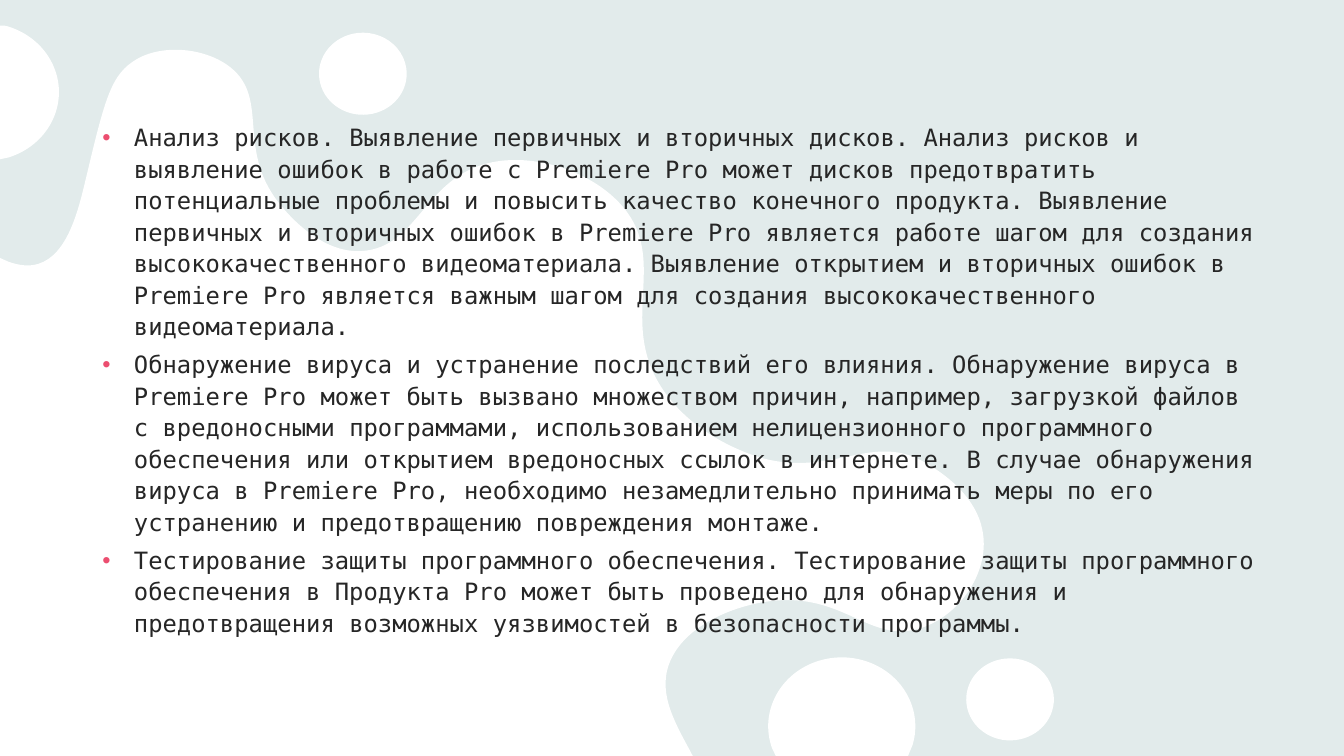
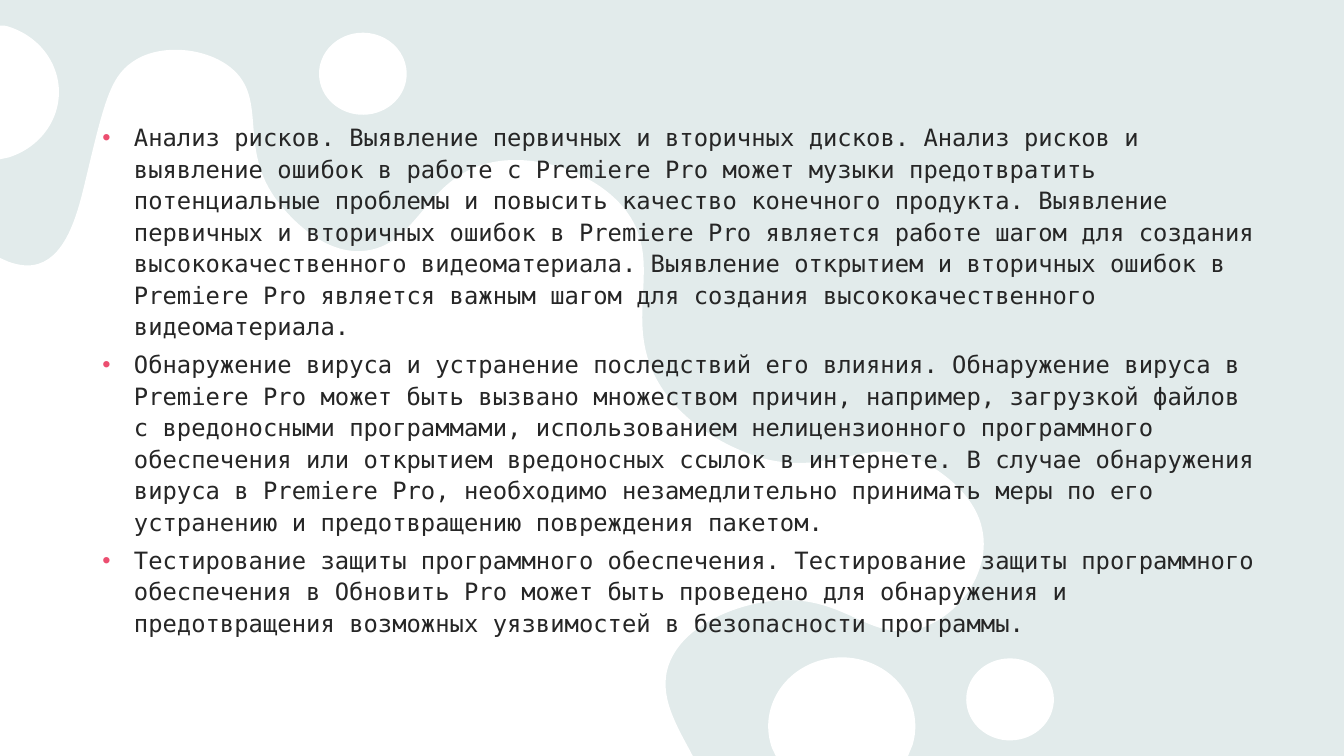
может дисков: дисков -> музыки
монтаже: монтаже -> пакетом
в Продукта: Продукта -> Обновить
